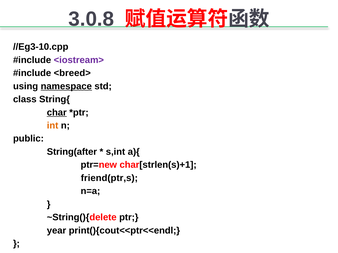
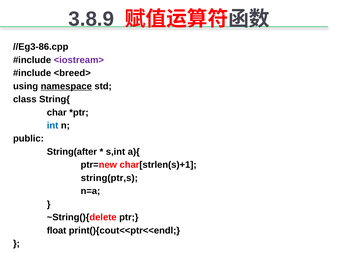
3.0.8: 3.0.8 -> 3.8.9
//Eg3-10.cpp: //Eg3-10.cpp -> //Eg3-86.cpp
char underline: present -> none
int colour: orange -> blue
friend(ptr,s: friend(ptr,s -> string(ptr,s
year: year -> float
